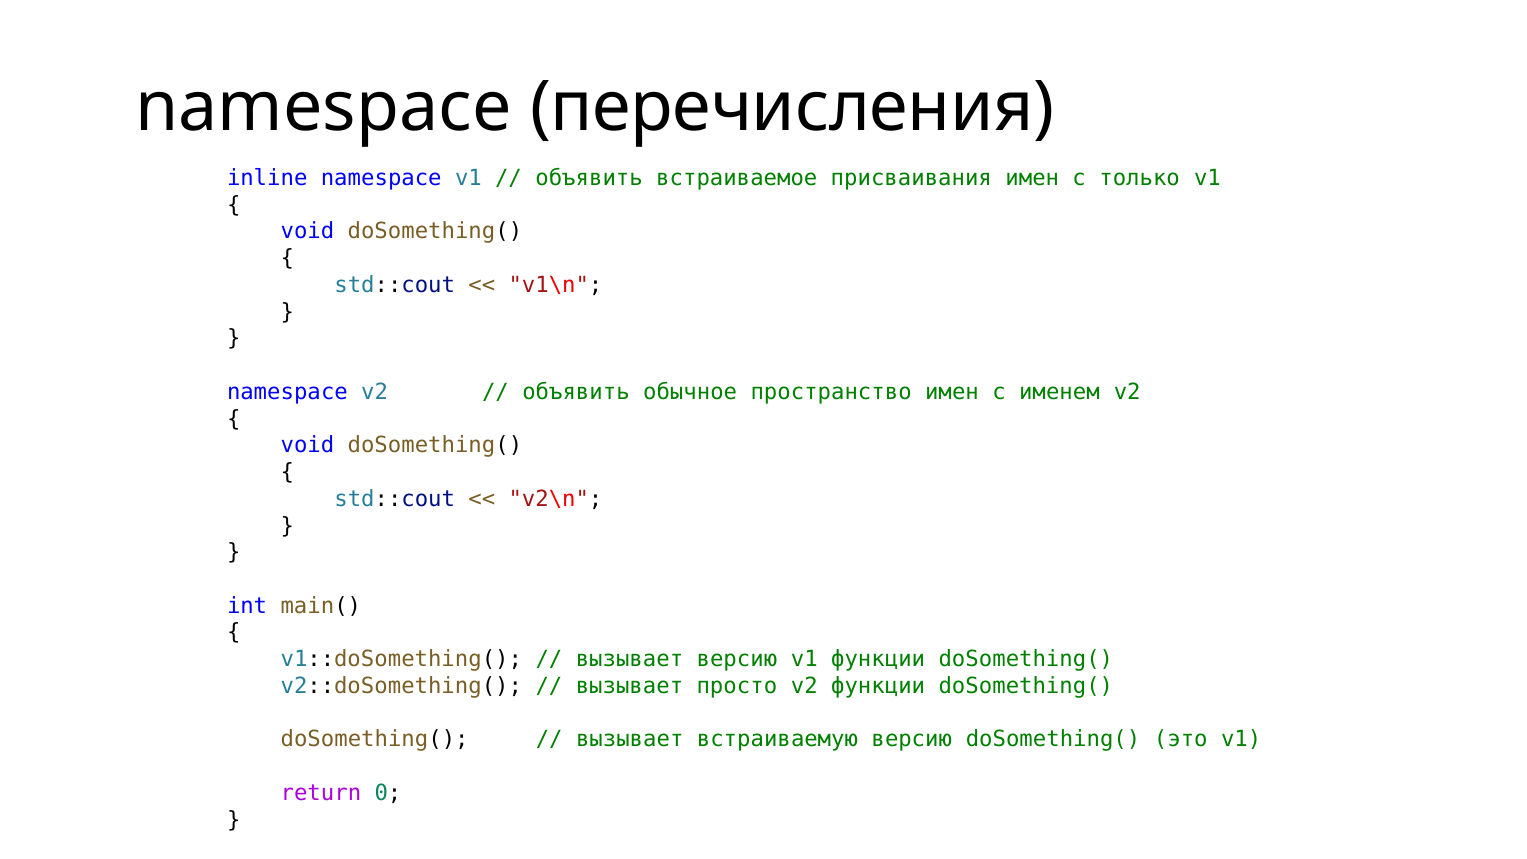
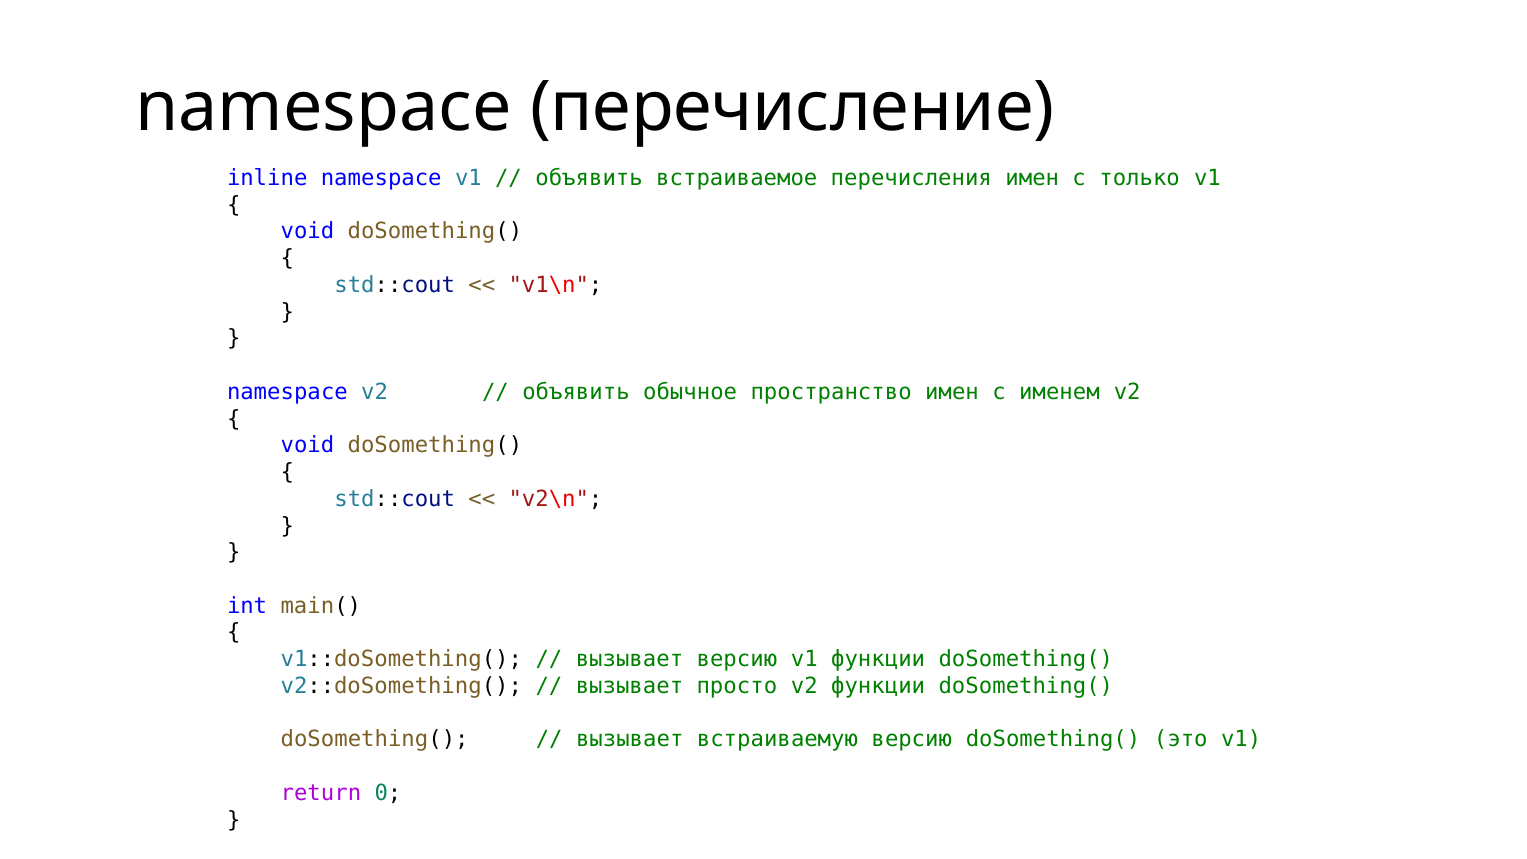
перечисления: перечисления -> перечисление
присваивания: присваивания -> перечисления
